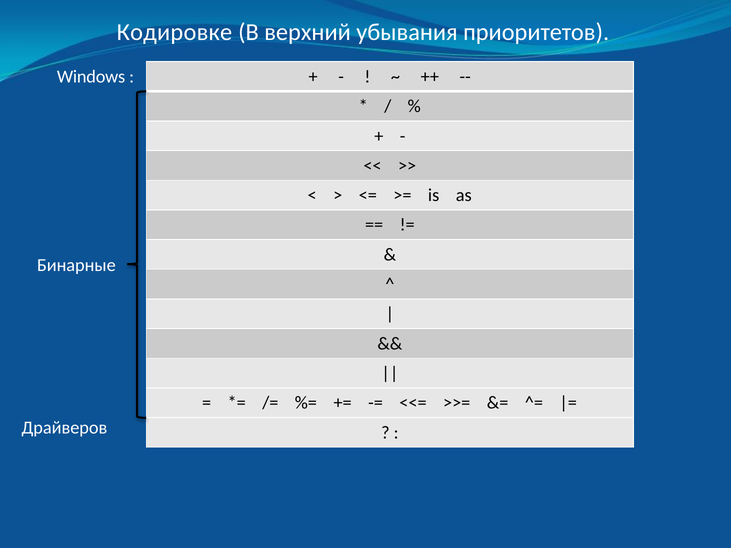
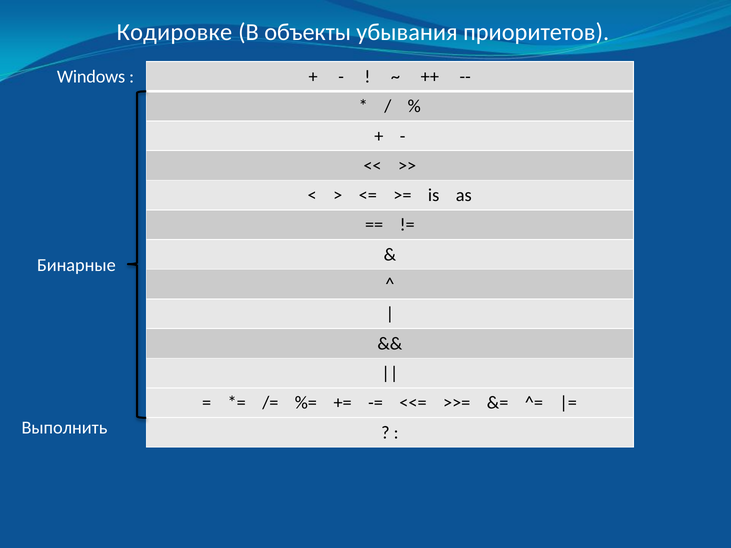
верхний: верхний -> объекты
Драйверов: Драйверов -> Выполнить
